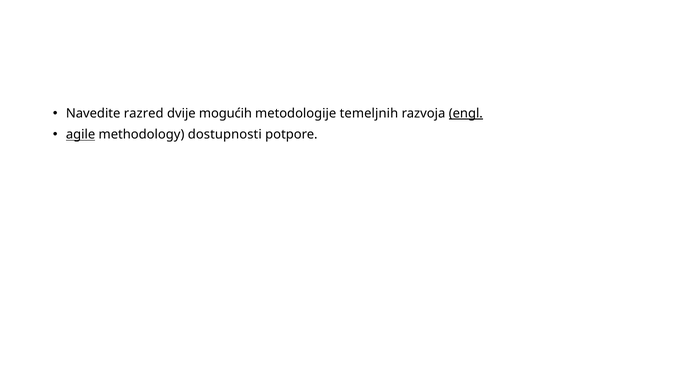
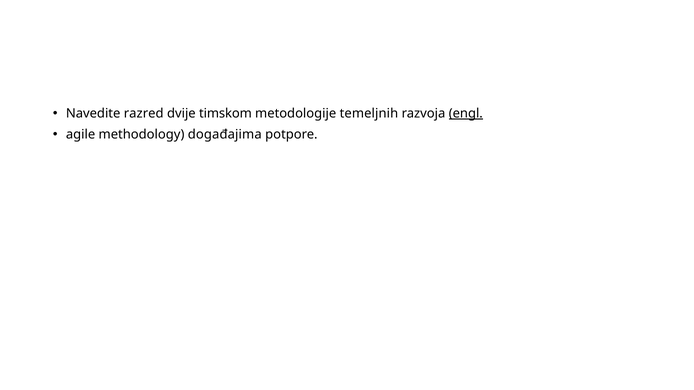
mogućih: mogućih -> timskom
agile underline: present -> none
dostupnosti: dostupnosti -> događajima
